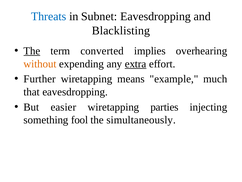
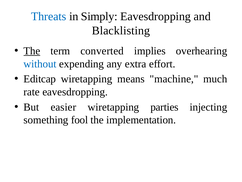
Subnet: Subnet -> Simply
without colour: orange -> blue
extra underline: present -> none
Further: Further -> Editcap
example: example -> machine
that: that -> rate
simultaneously: simultaneously -> implementation
